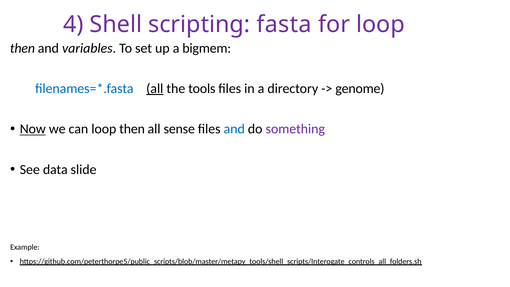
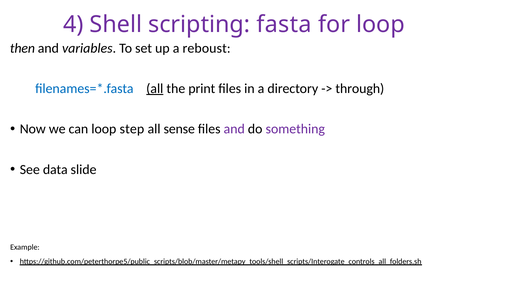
bigmem: bigmem -> reboust
tools: tools -> print
genome: genome -> through
Now underline: present -> none
can loop then: then -> step
and at (234, 129) colour: blue -> purple
